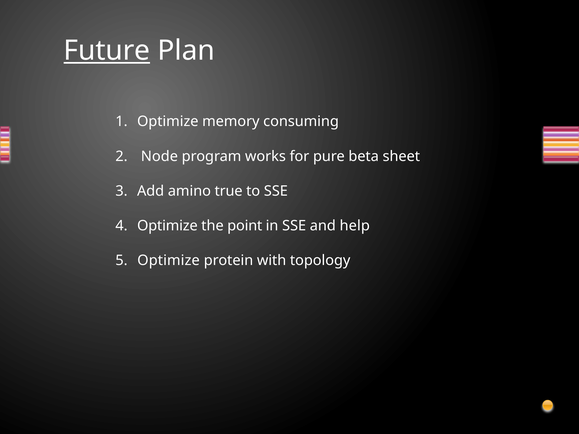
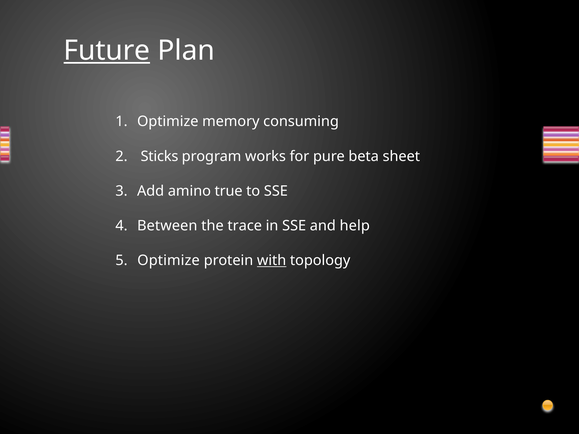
Node: Node -> Sticks
Optimize at (167, 226): Optimize -> Between
point: point -> trace
with underline: none -> present
